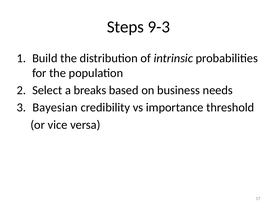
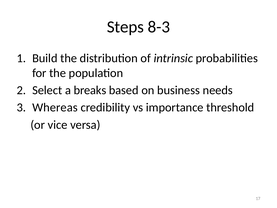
9-3: 9-3 -> 8-3
Bayesian: Bayesian -> Whereas
